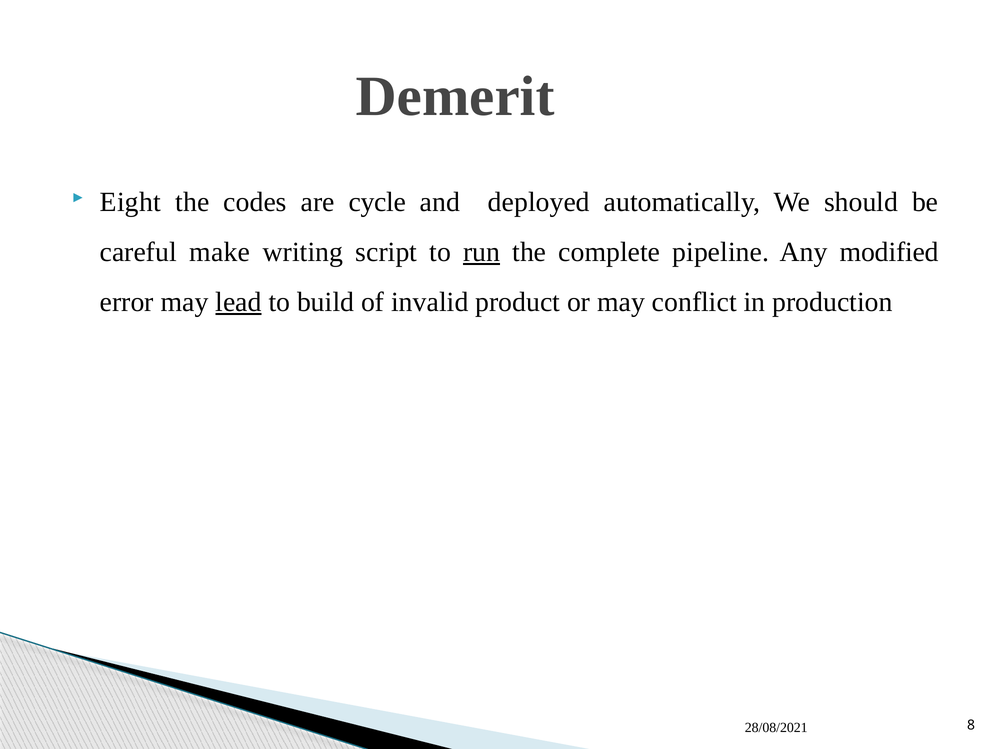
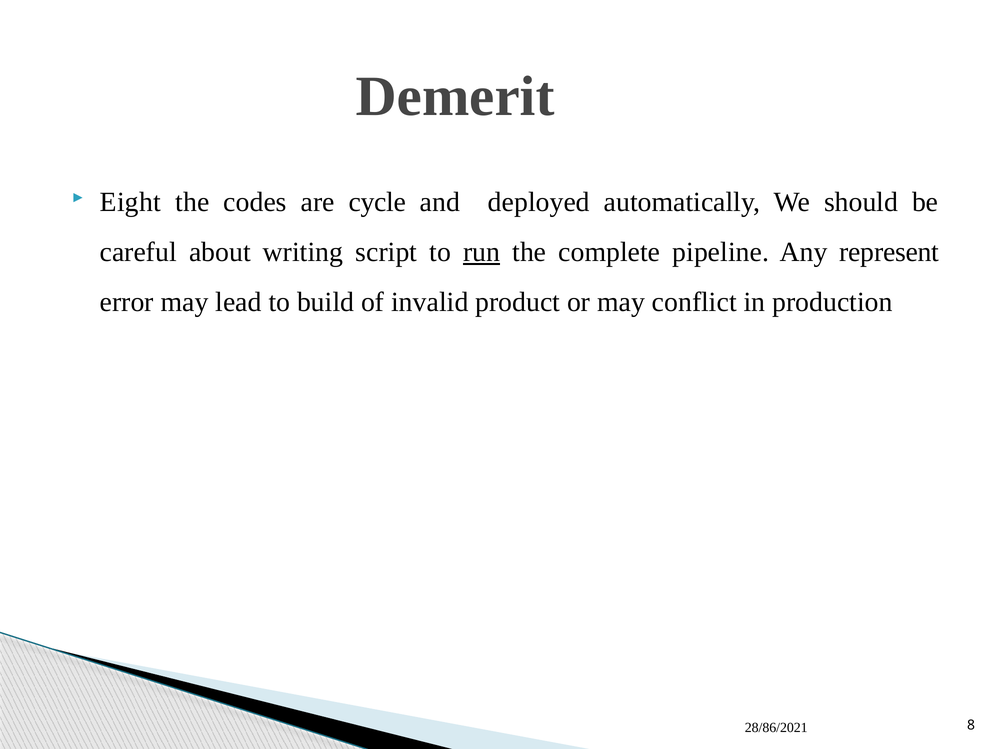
make: make -> about
modified: modified -> represent
lead underline: present -> none
28/08/2021: 28/08/2021 -> 28/86/2021
